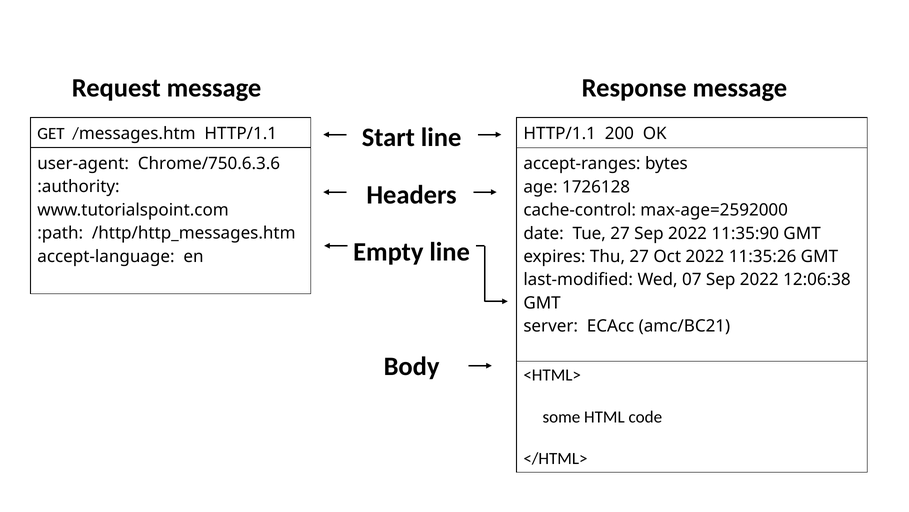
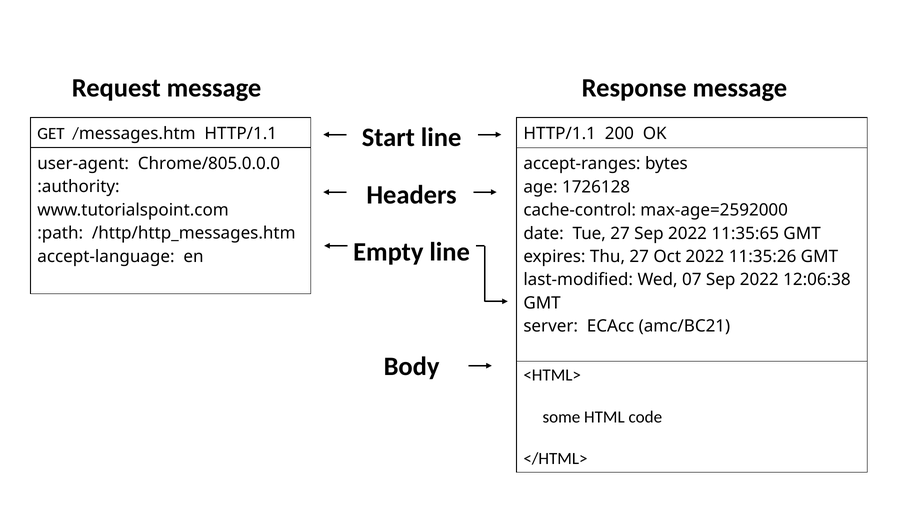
Chrome/750.6.3.6: Chrome/750.6.3.6 -> Chrome/805.0.0.0
11:35:90: 11:35:90 -> 11:35:65
